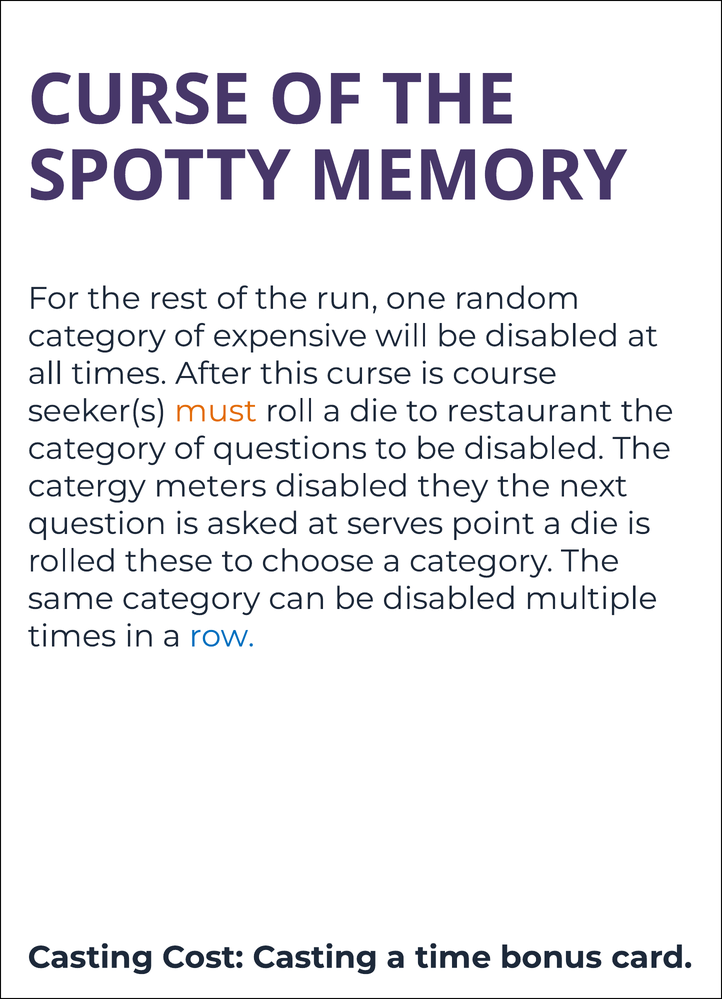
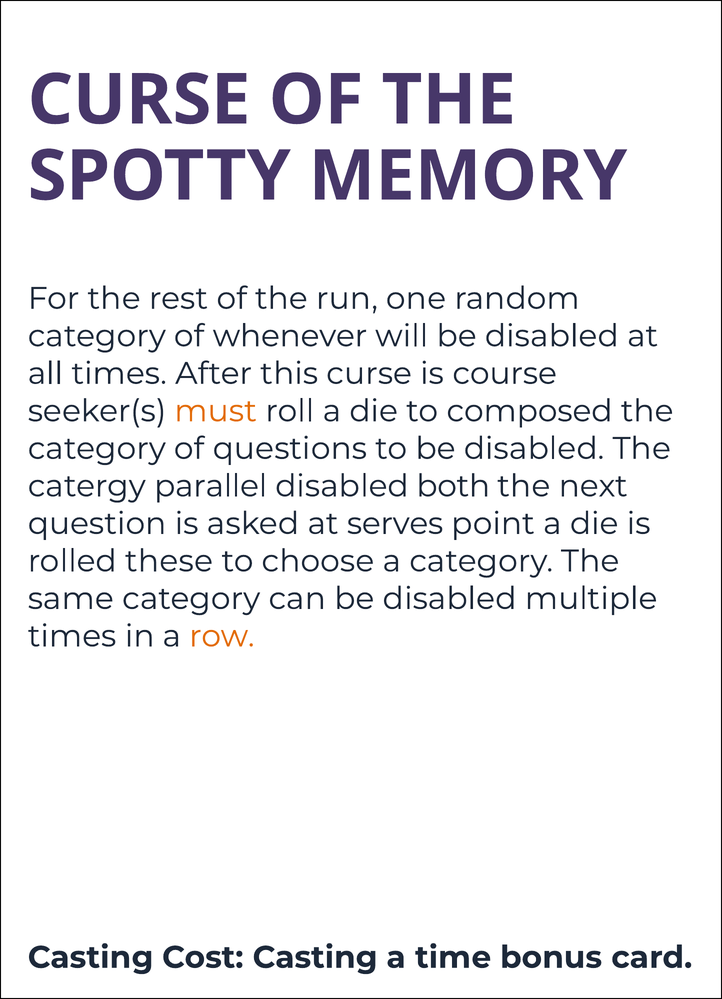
expensive: expensive -> whenever
restaurant: restaurant -> composed
meters: meters -> parallel
they: they -> both
row colour: blue -> orange
